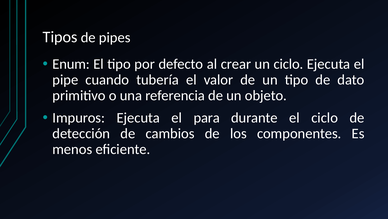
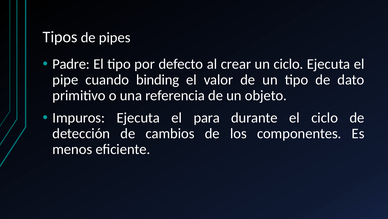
Enum: Enum -> Padre
tubería: tubería -> binding
